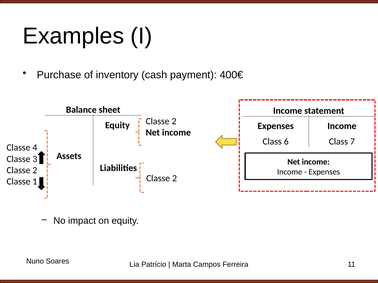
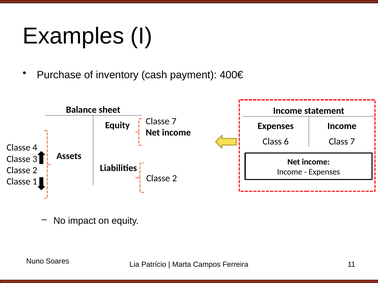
2 at (174, 121): 2 -> 7
